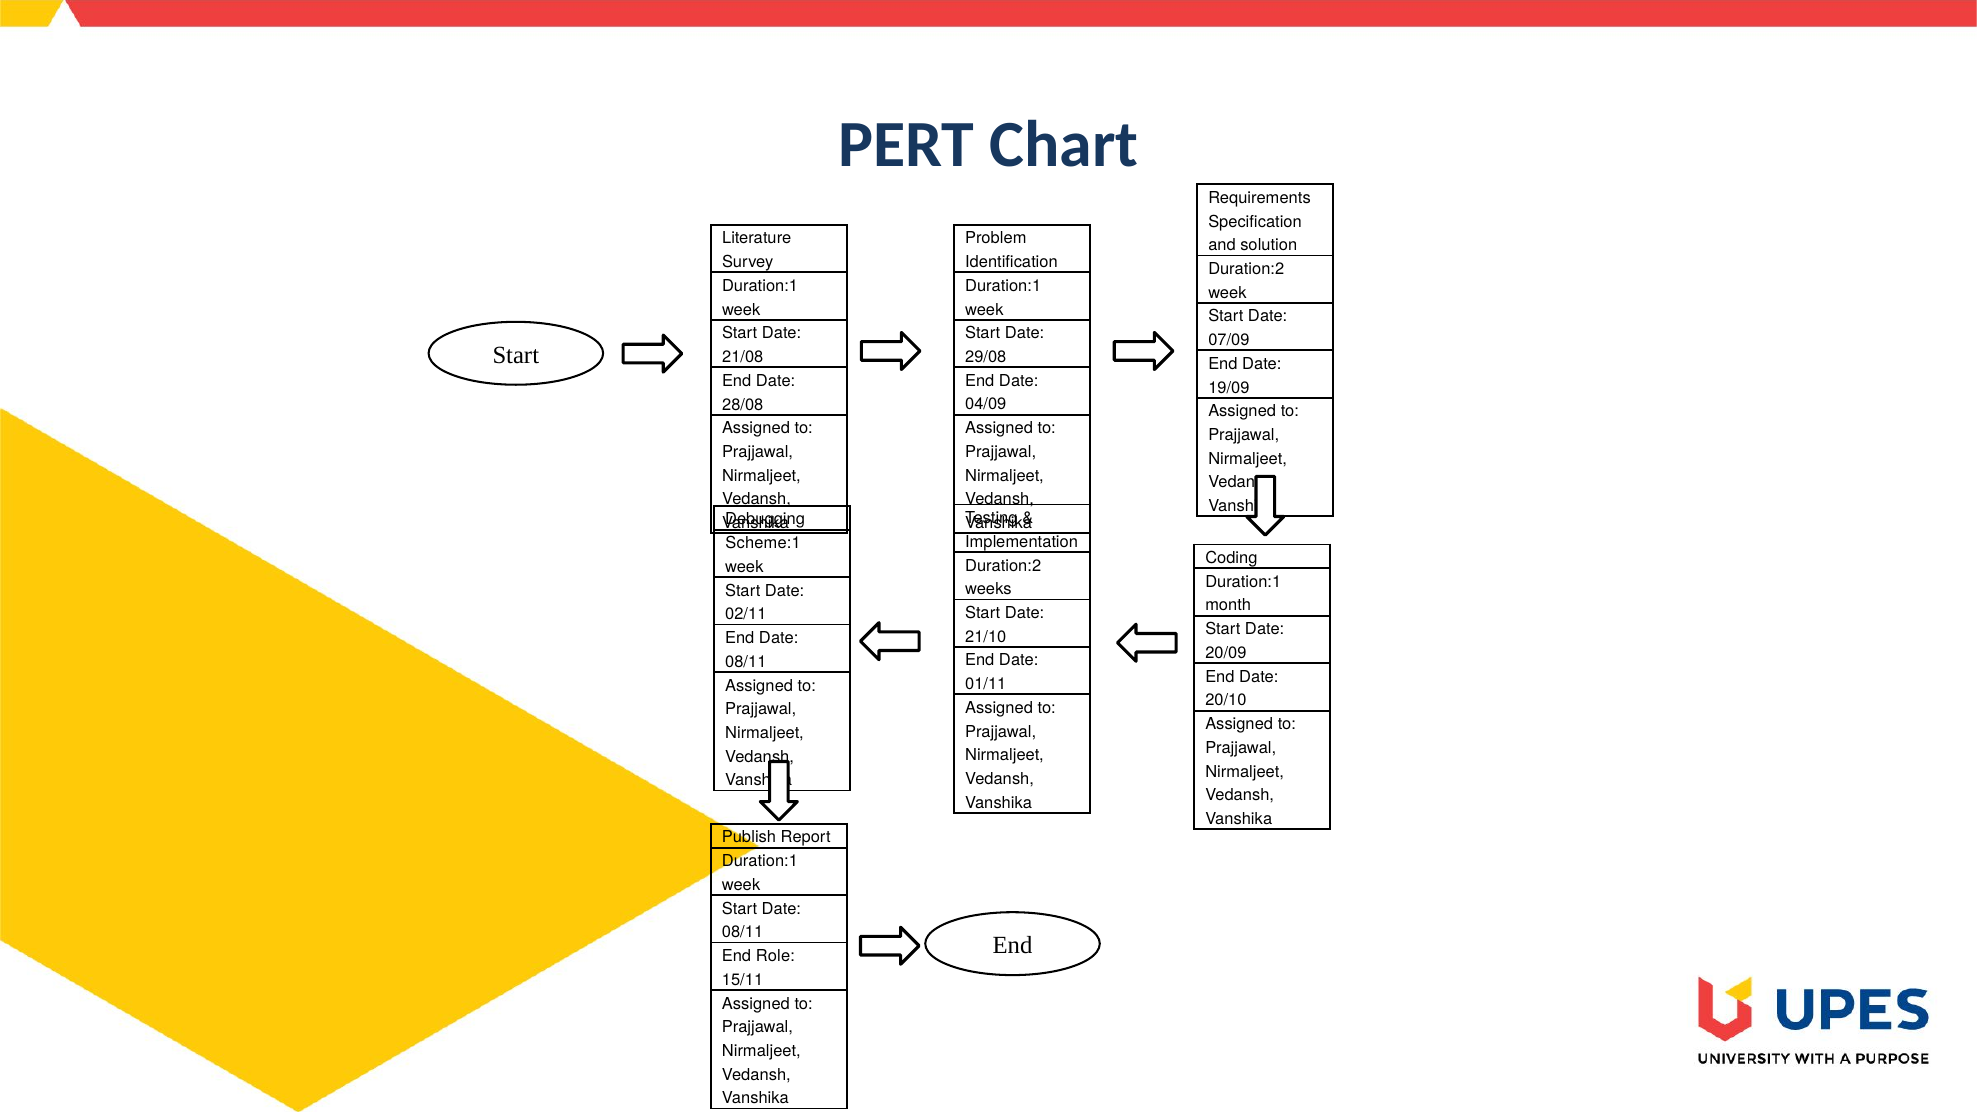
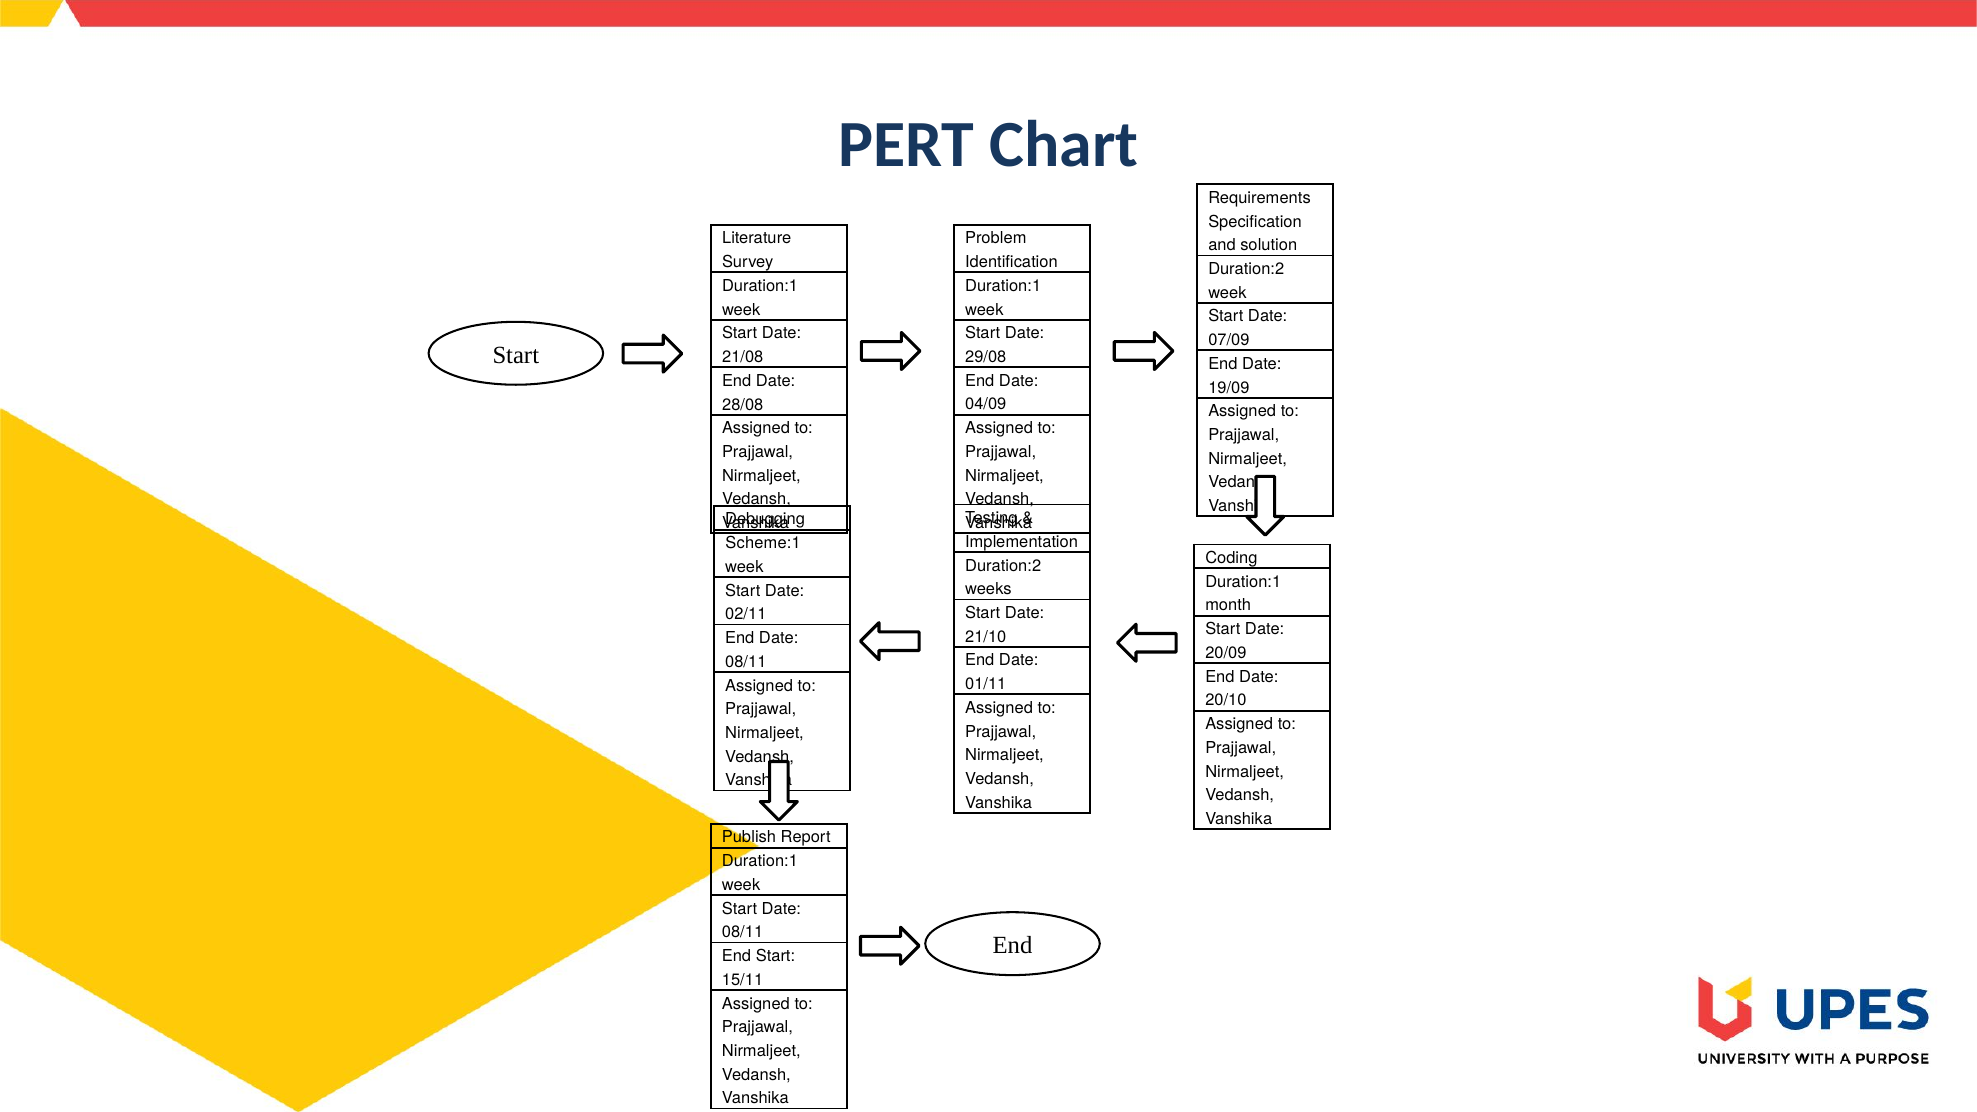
End Role: Role -> Start
